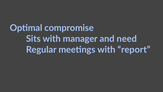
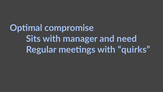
report: report -> quirks
